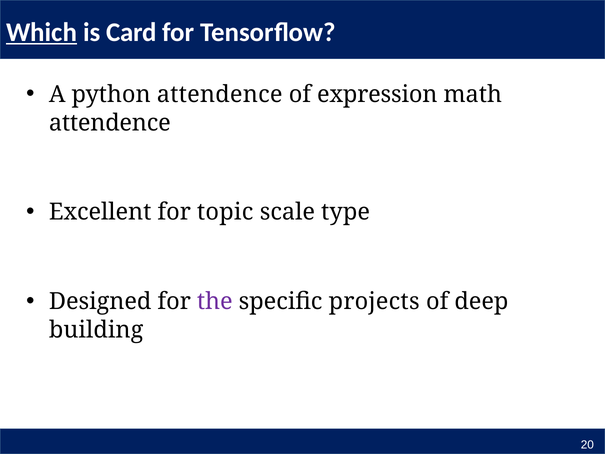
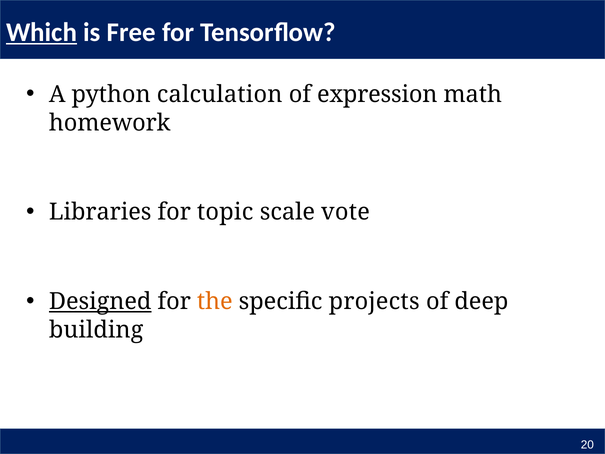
Card: Card -> Free
python attendence: attendence -> calculation
attendence at (110, 123): attendence -> homework
Excellent: Excellent -> Libraries
type: type -> vote
Designed underline: none -> present
the colour: purple -> orange
